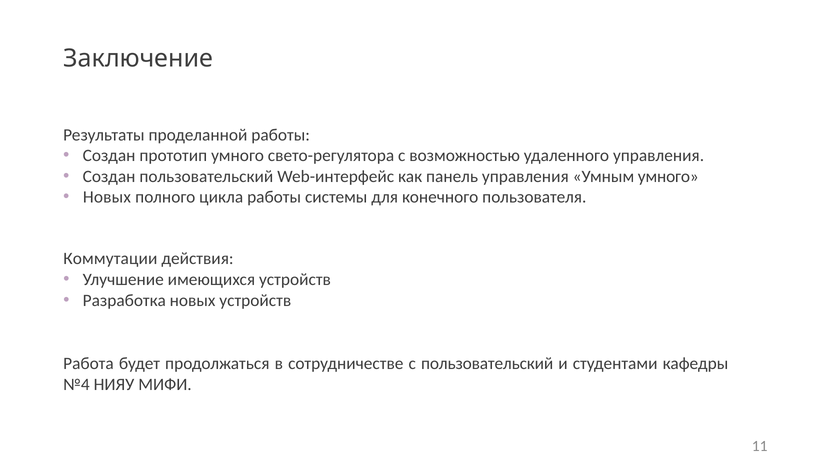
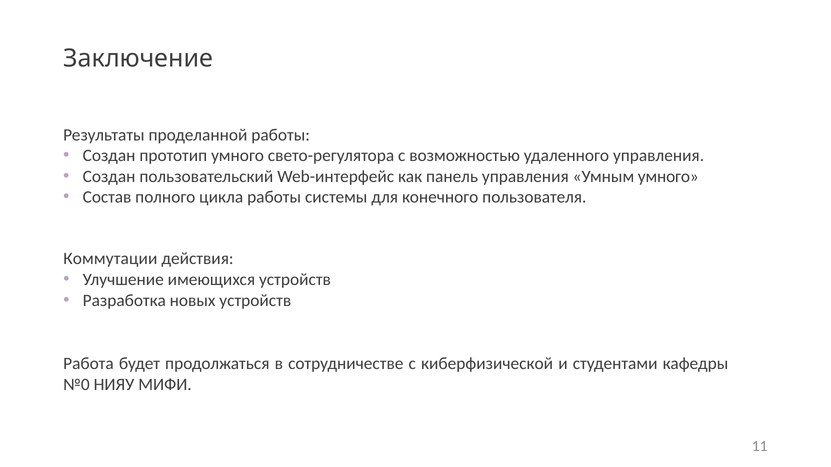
Новых at (107, 197): Новых -> Состав
с пользовательский: пользовательский -> киберфизической
№4: №4 -> №0
